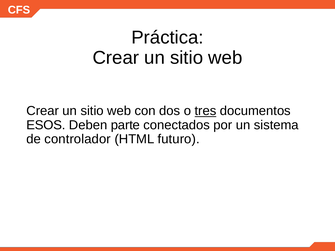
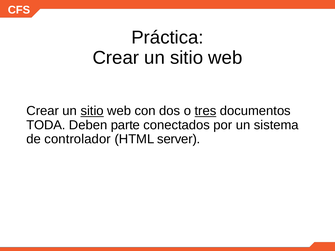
sitio at (92, 111) underline: none -> present
ESOS: ESOS -> TODA
futuro: futuro -> server
